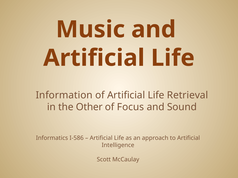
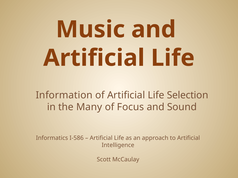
Retrieval: Retrieval -> Selection
Other: Other -> Many
